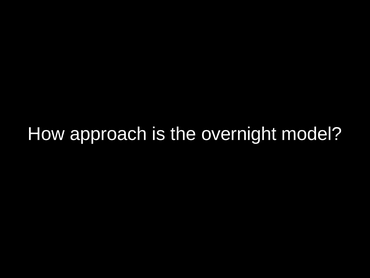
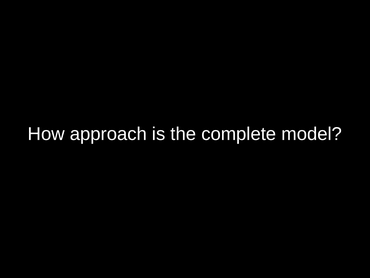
overnight: overnight -> complete
